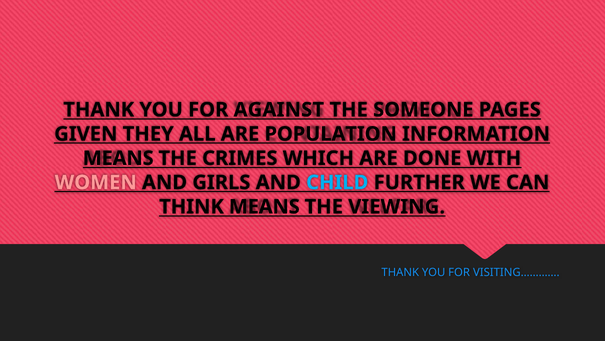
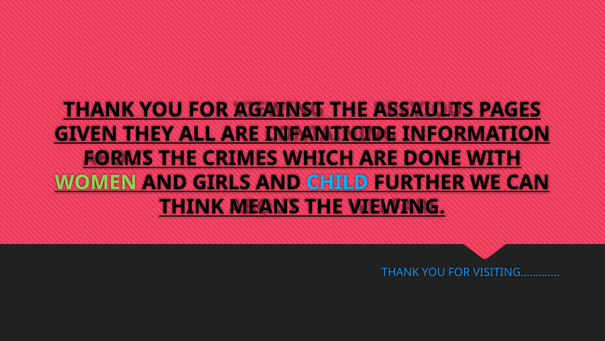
SOMEONE: SOMEONE -> ASSAULTS
POPULATION: POPULATION -> INFANTICIDE
MEANS at (118, 158): MEANS -> FORMS
WOMEN colour: pink -> light green
